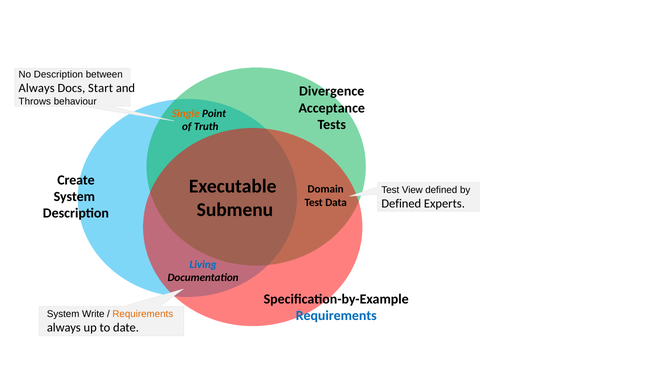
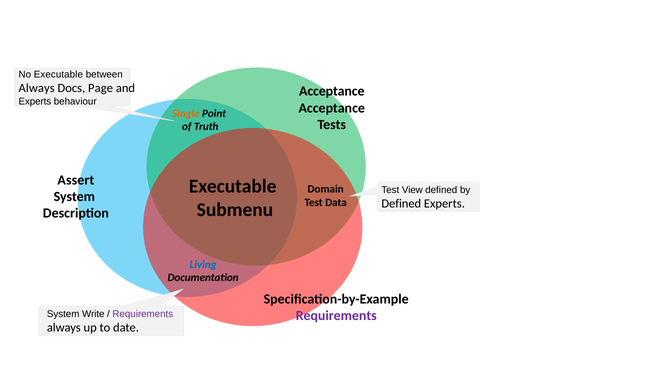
No Description: Description -> Executable
Start: Start -> Page
Divergence at (332, 91): Divergence -> Acceptance
Throws at (35, 101): Throws -> Experts
Create: Create -> Assert
Requirements at (143, 314) colour: orange -> purple
Requirements at (336, 316) colour: blue -> purple
